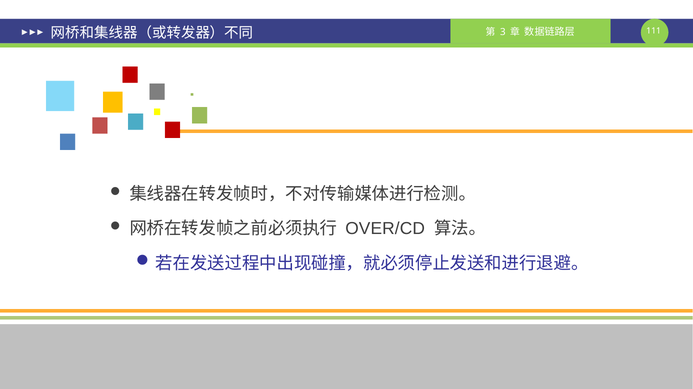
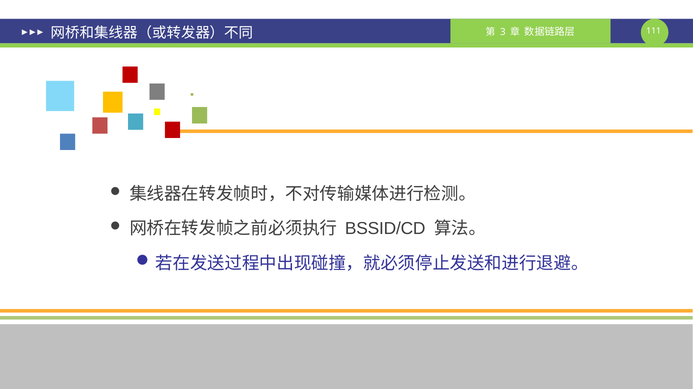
OVER/CD: OVER/CD -> BSSID/CD
